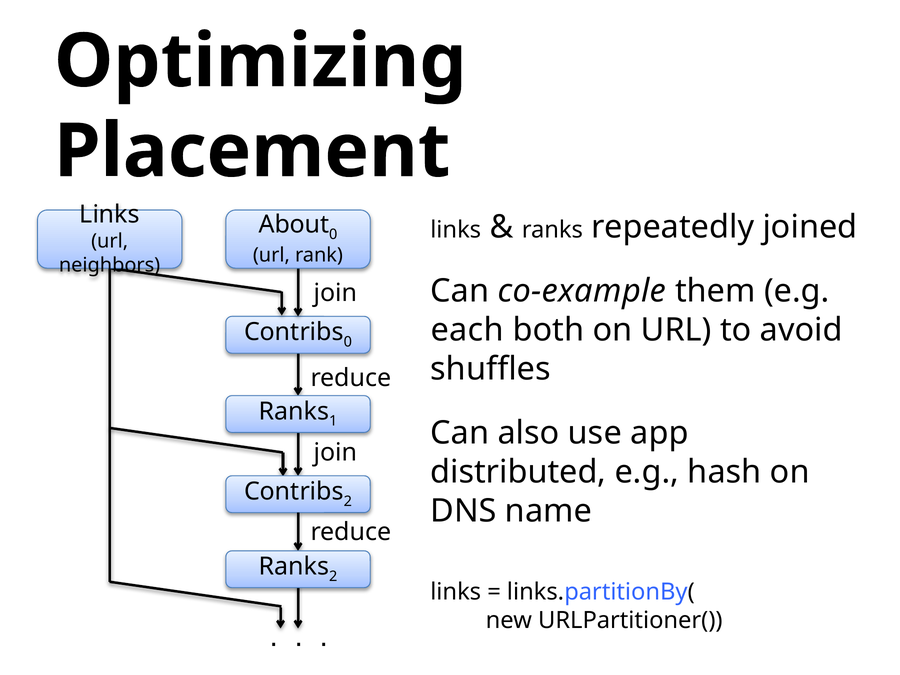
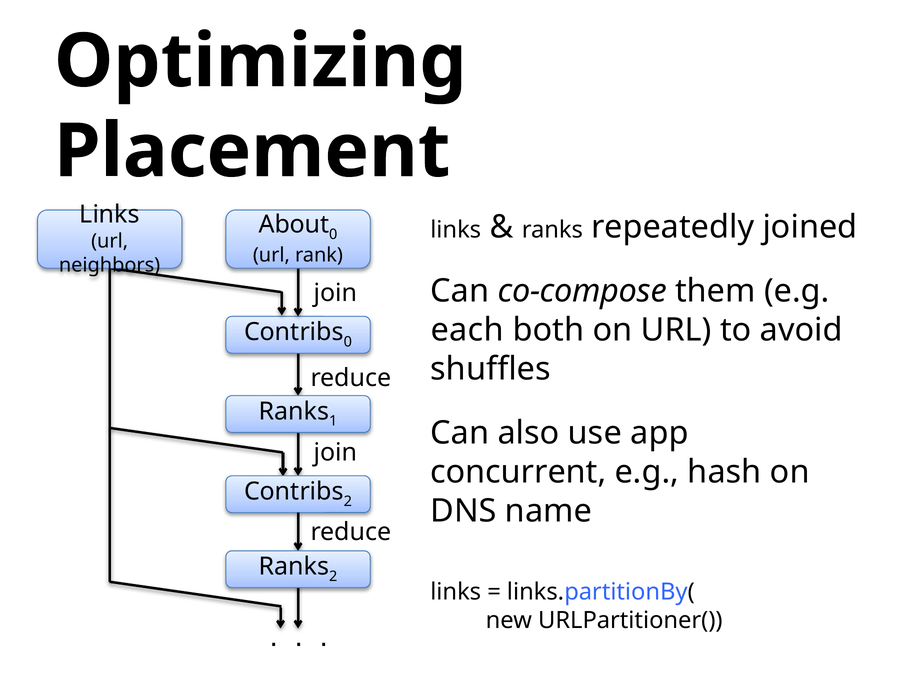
co-example: co-example -> co-compose
distributed: distributed -> concurrent
